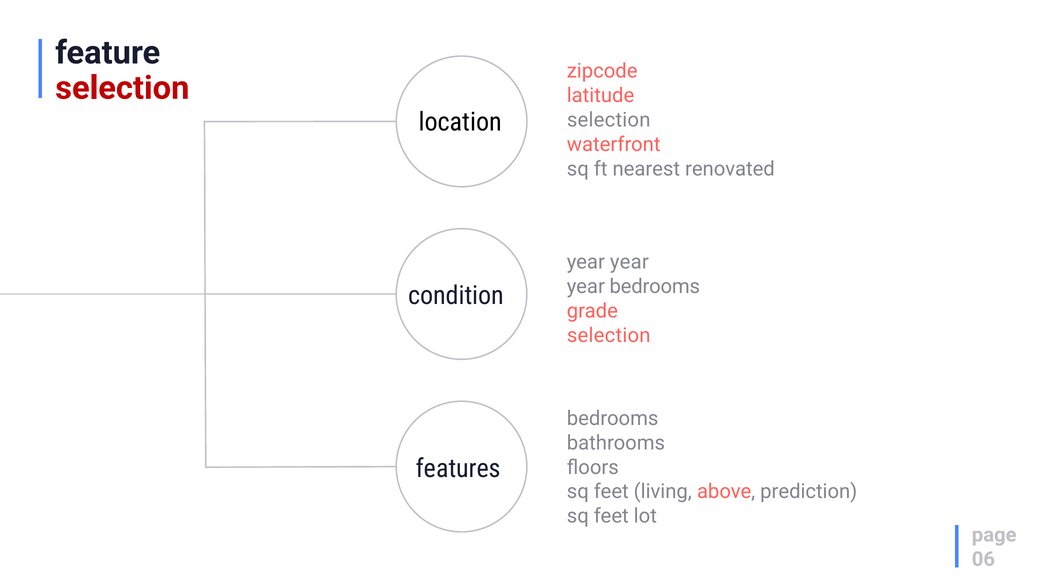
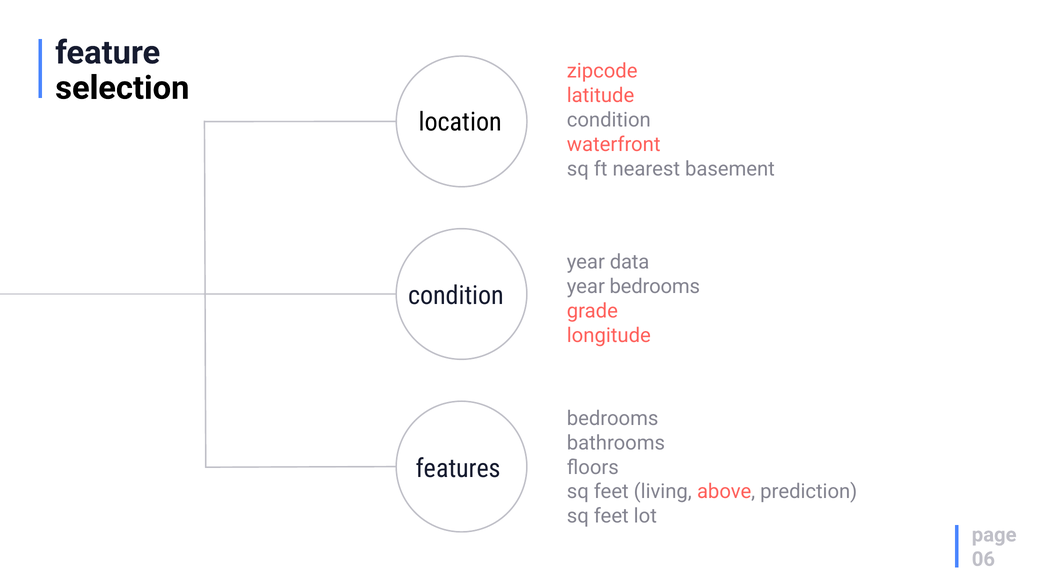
selection at (122, 88) colour: red -> black
selection at (609, 120): selection -> condition
renovated: renovated -> basement
year at (629, 262): year -> data
selection at (609, 335): selection -> longitude
